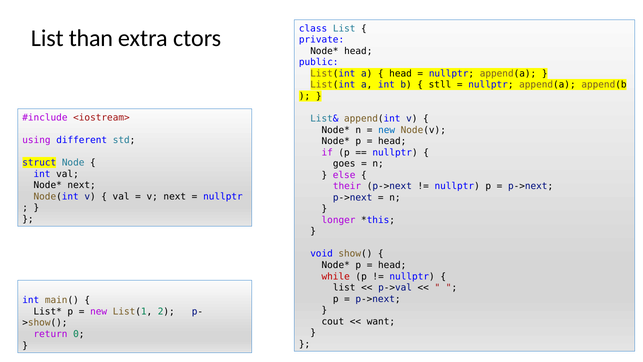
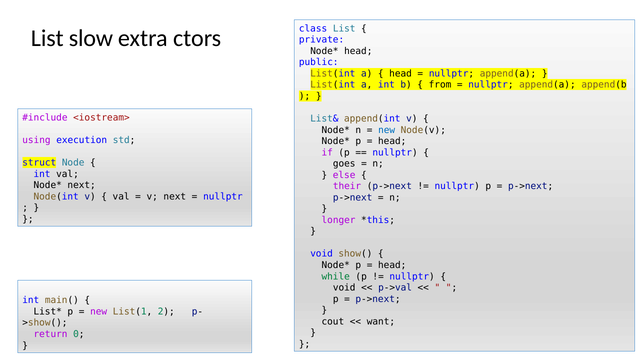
than: than -> slow
stll: stll -> from
different: different -> execution
while colour: red -> green
list at (344, 287): list -> void
